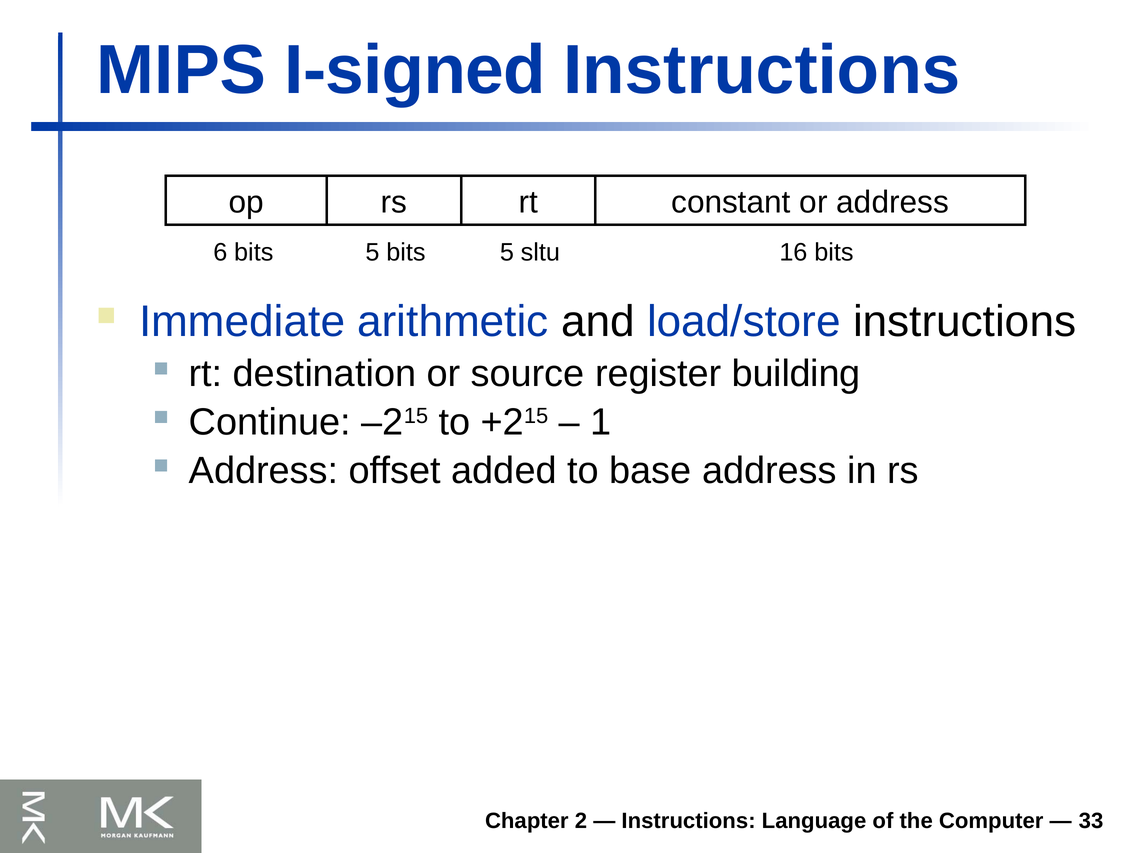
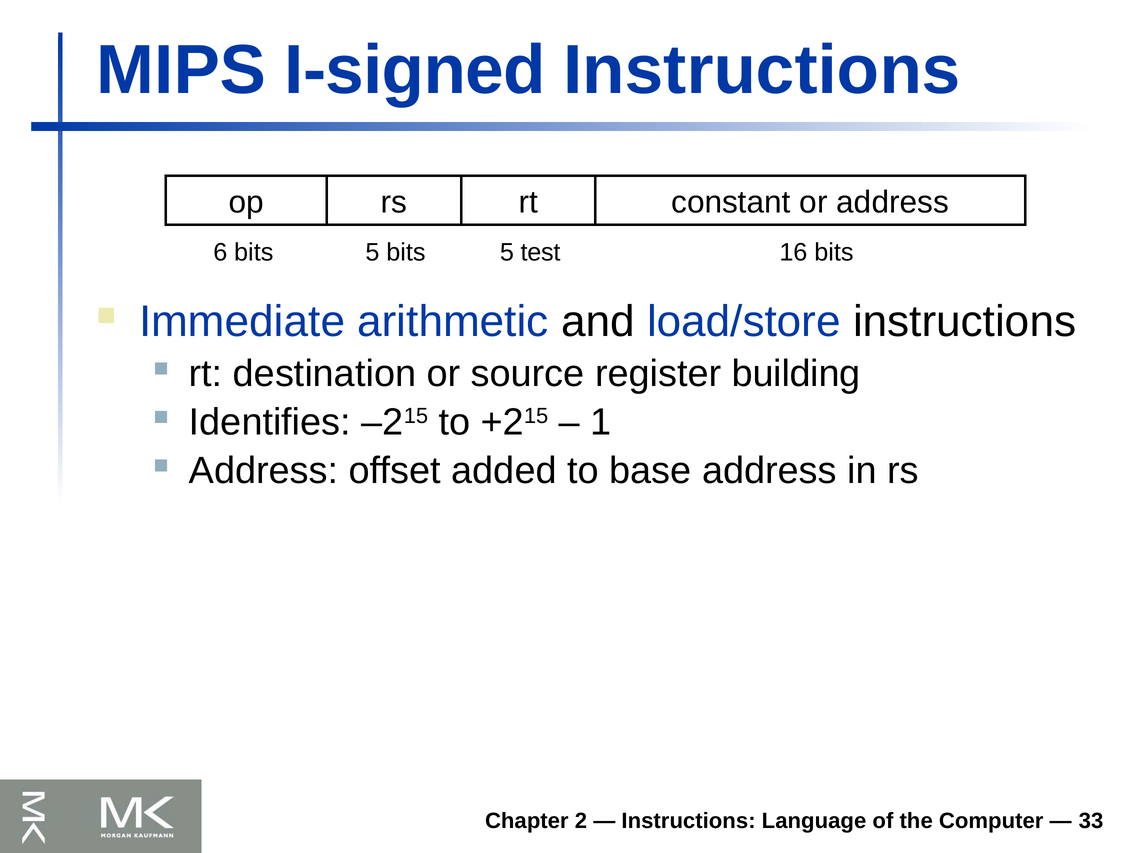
sltu: sltu -> test
Continue: Continue -> Identifies
